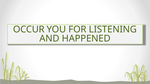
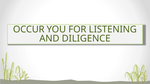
HAPPENED: HAPPENED -> DILIGENCE
